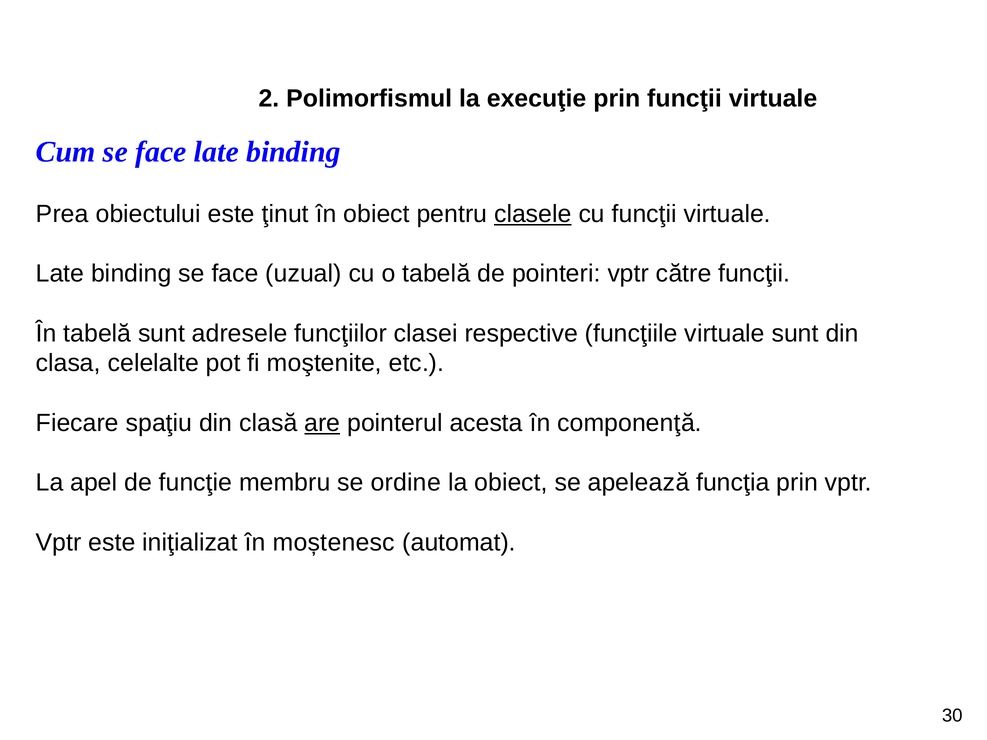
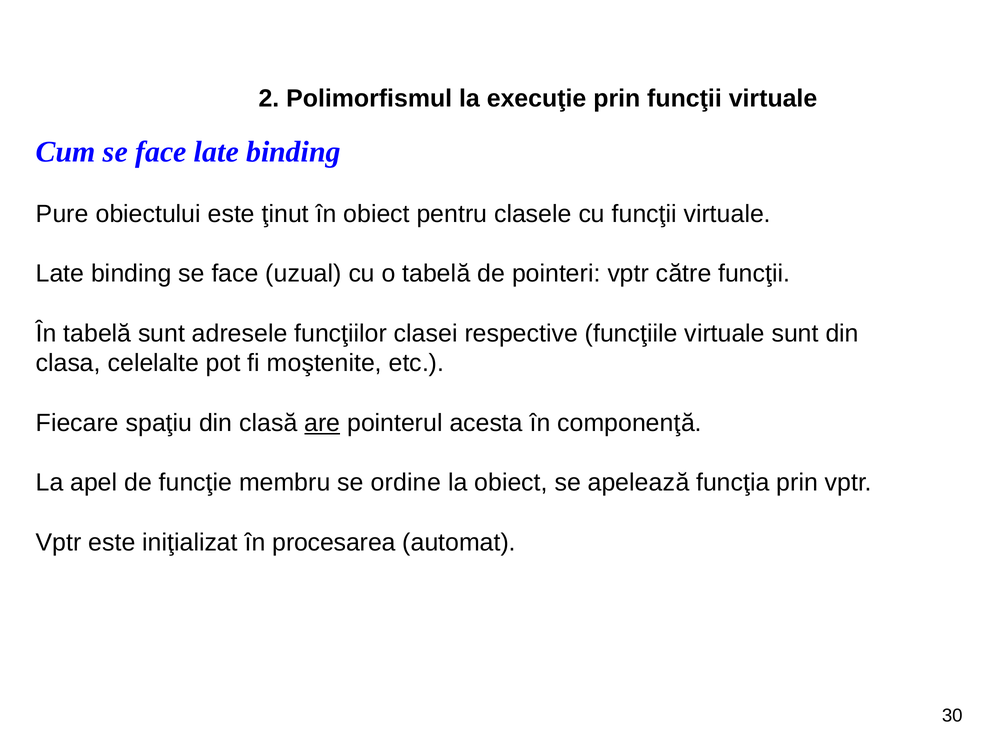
Prea: Prea -> Pure
clasele underline: present -> none
moștenesc: moștenesc -> procesarea
